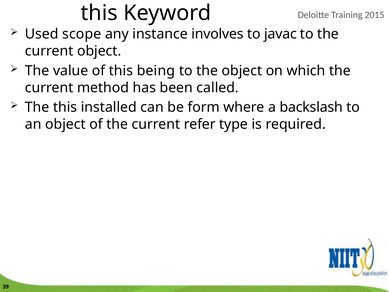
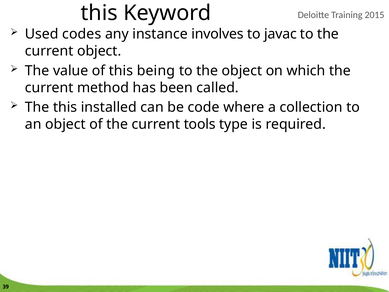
scope: scope -> codes
form: form -> code
backslash: backslash -> collection
refer: refer -> tools
